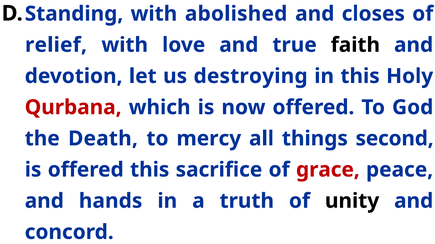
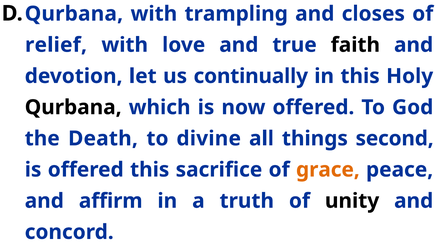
Standing at (74, 14): Standing -> Qurbana
abolished: abolished -> trampling
destroying: destroying -> continually
Qurbana at (73, 108) colour: red -> black
mercy: mercy -> divine
grace colour: red -> orange
hands: hands -> affirm
